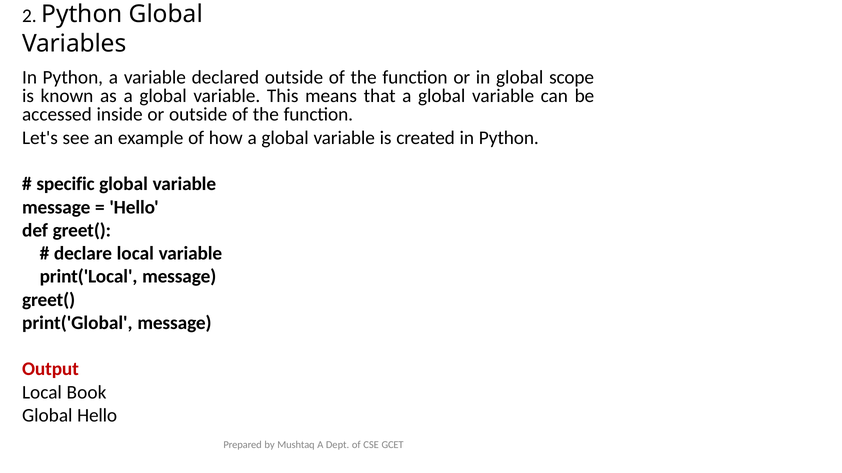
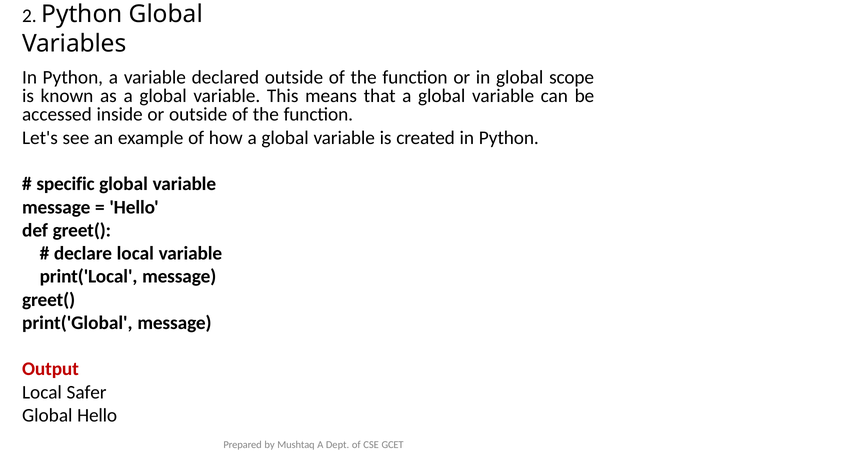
Book: Book -> Safer
